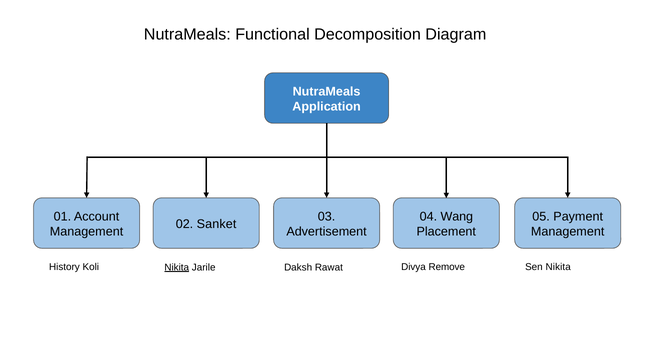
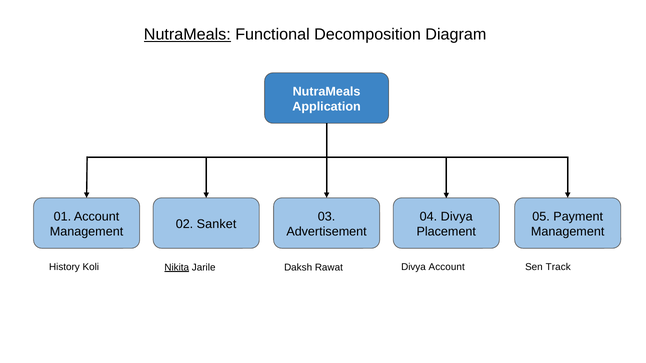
NutraMeals at (187, 35) underline: none -> present
04 Wang: Wang -> Divya
Divya Remove: Remove -> Account
Sen Nikita: Nikita -> Track
